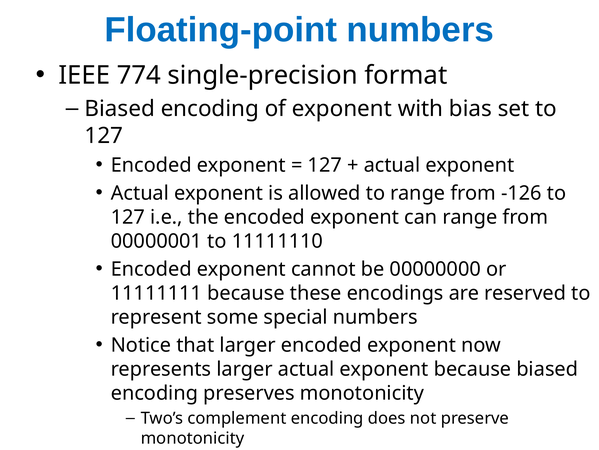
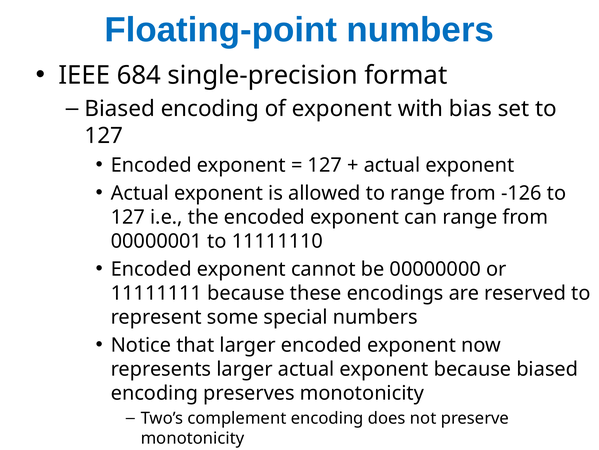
774: 774 -> 684
